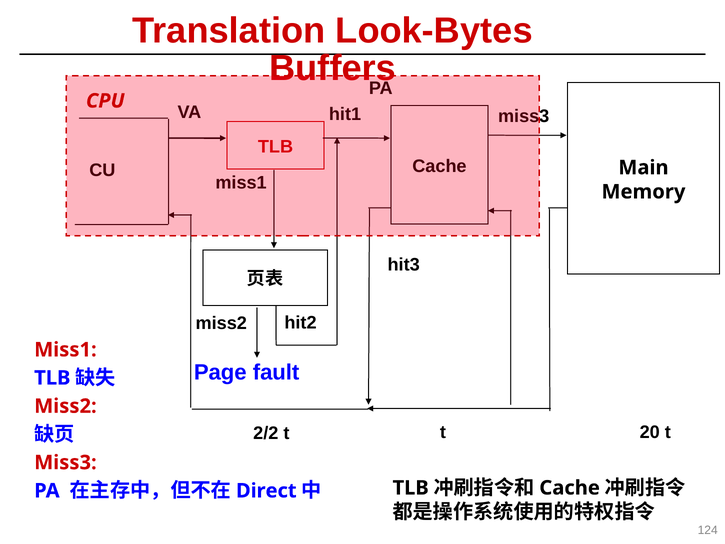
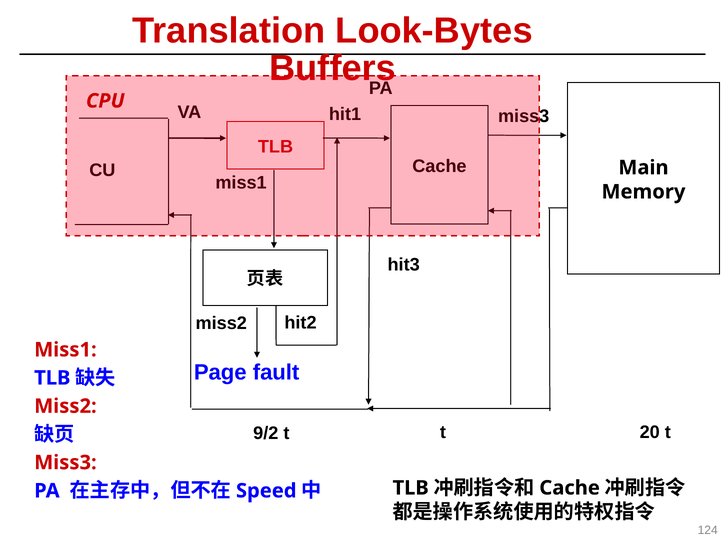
2/2: 2/2 -> 9/2
Direct: Direct -> Speed
